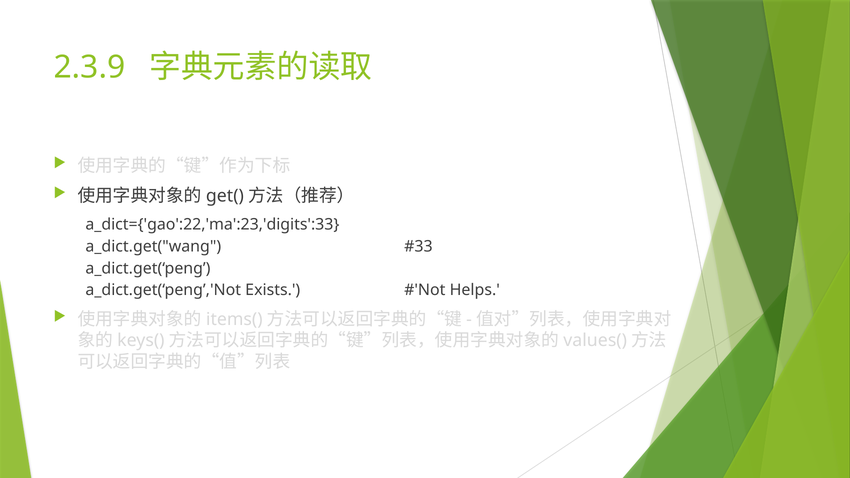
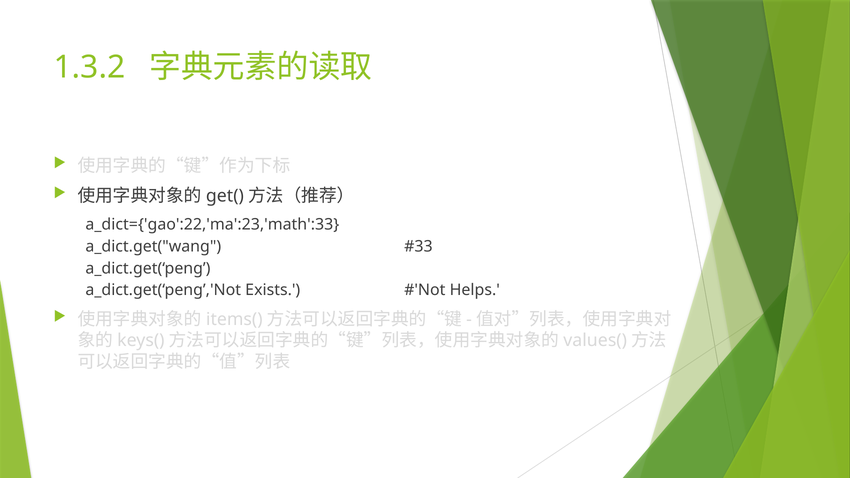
2.3.9: 2.3.9 -> 1.3.2
a_dict={'gao':22,'ma':23,'digits':33: a_dict={'gao':22,'ma':23,'digits':33 -> a_dict={'gao':22,'ma':23,'math':33
